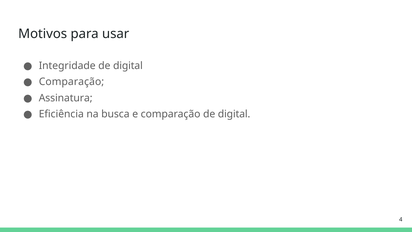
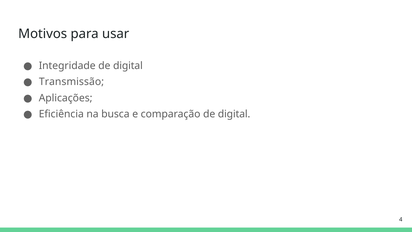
Comparação at (71, 82): Comparação -> Transmissão
Assinatura: Assinatura -> Aplicações
